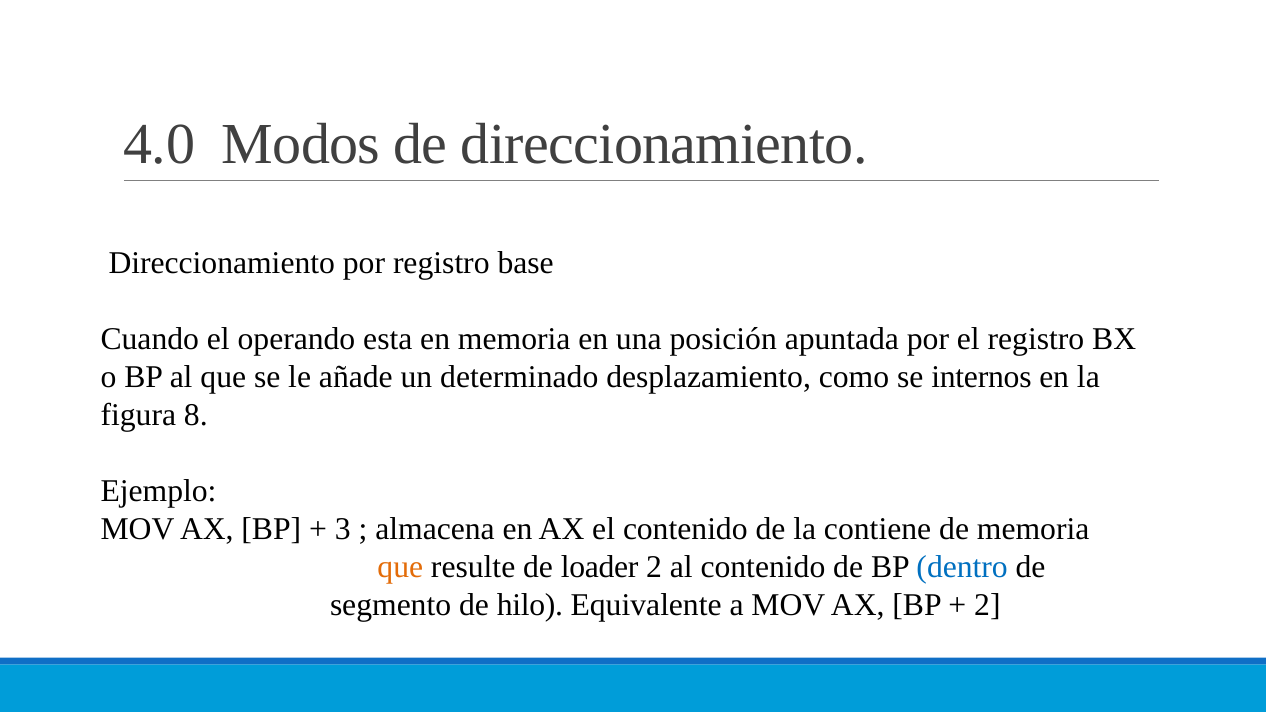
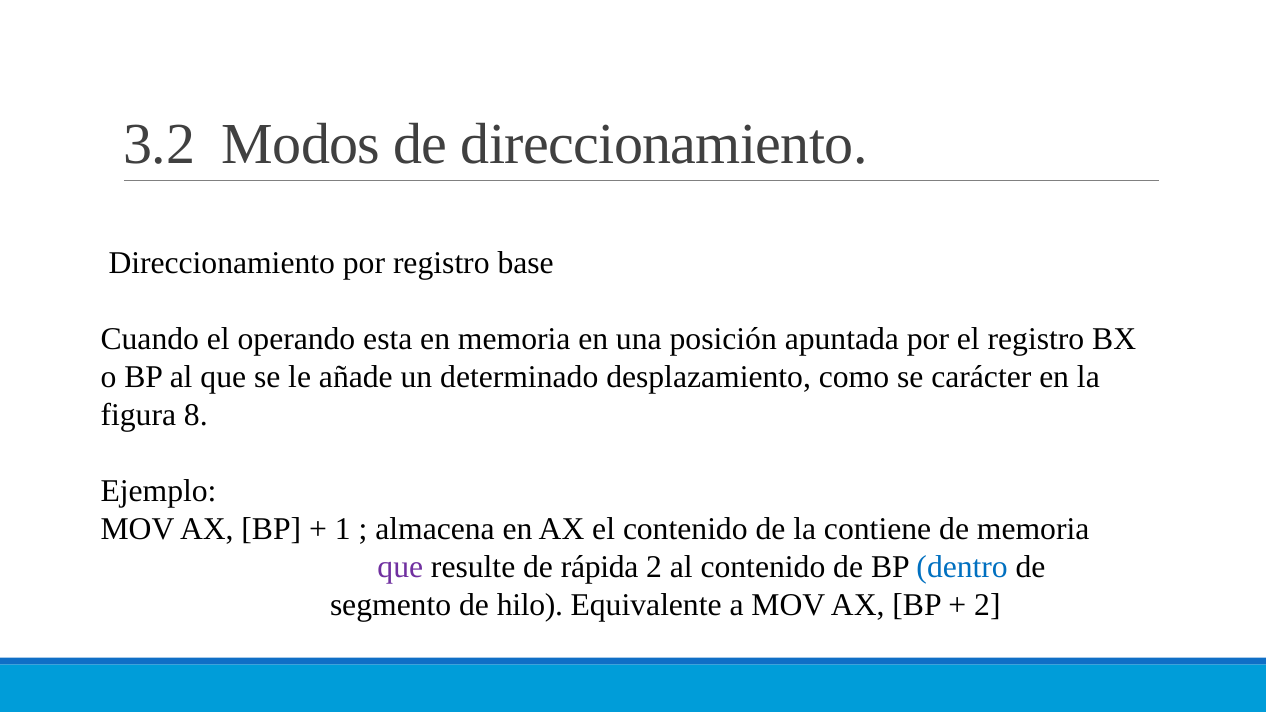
4.0: 4.0 -> 3.2
internos: internos -> carácter
3: 3 -> 1
que at (400, 567) colour: orange -> purple
loader: loader -> rápida
